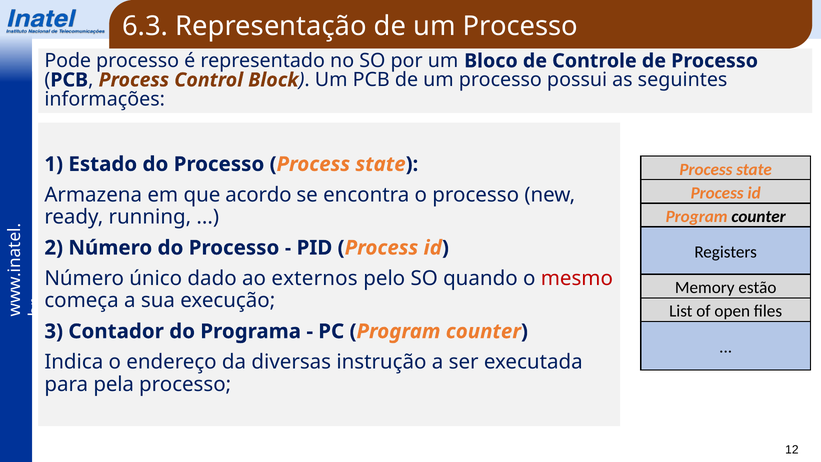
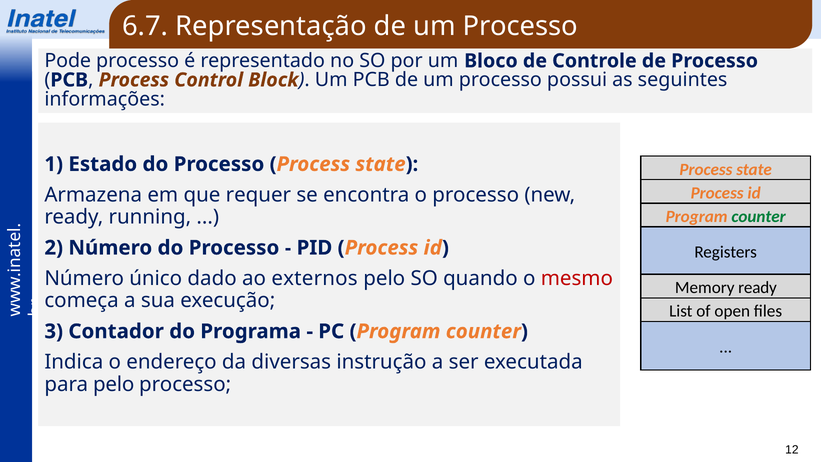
6.3: 6.3 -> 6.7
acordo: acordo -> requer
counter at (759, 216) colour: black -> green
Memory estão: estão -> ready
para pela: pela -> pelo
